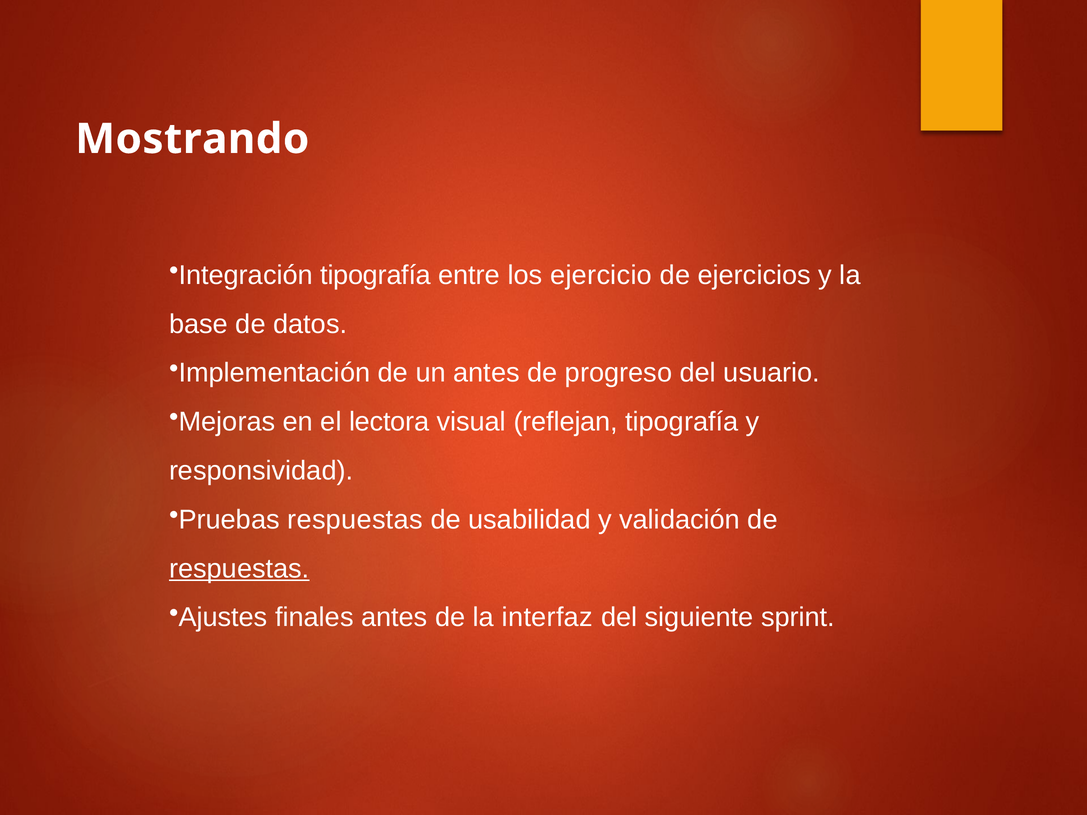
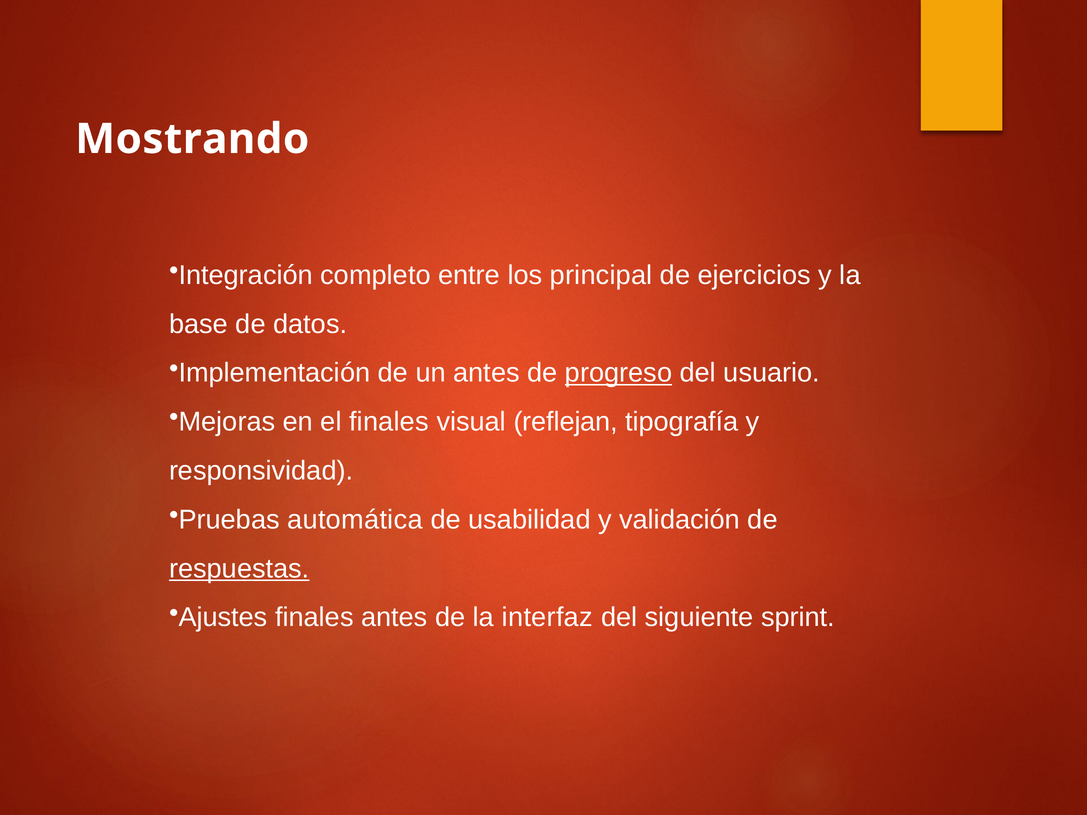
Integración tipografía: tipografía -> completo
ejercicio: ejercicio -> principal
progreso underline: none -> present
el lectora: lectora -> finales
Pruebas respuestas: respuestas -> automática
